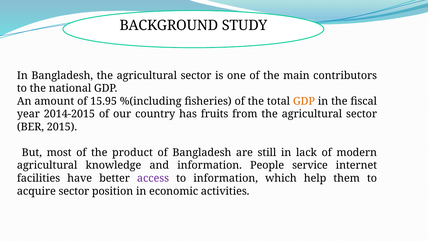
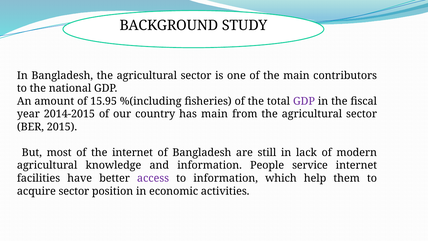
GDP at (304, 101) colour: orange -> purple
has fruits: fruits -> main
the product: product -> internet
